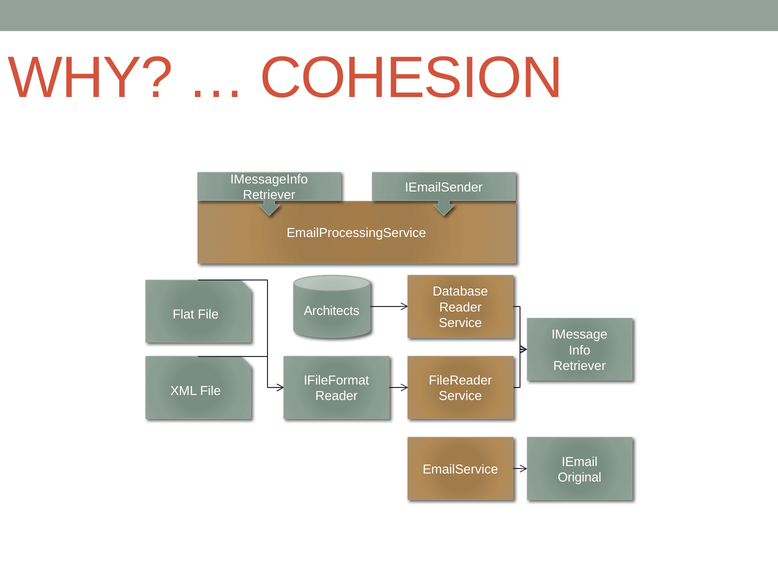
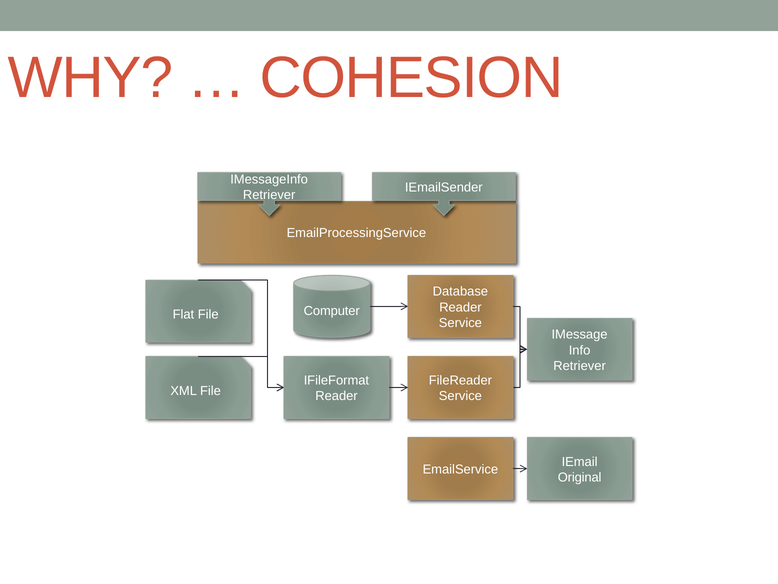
Architects: Architects -> Computer
